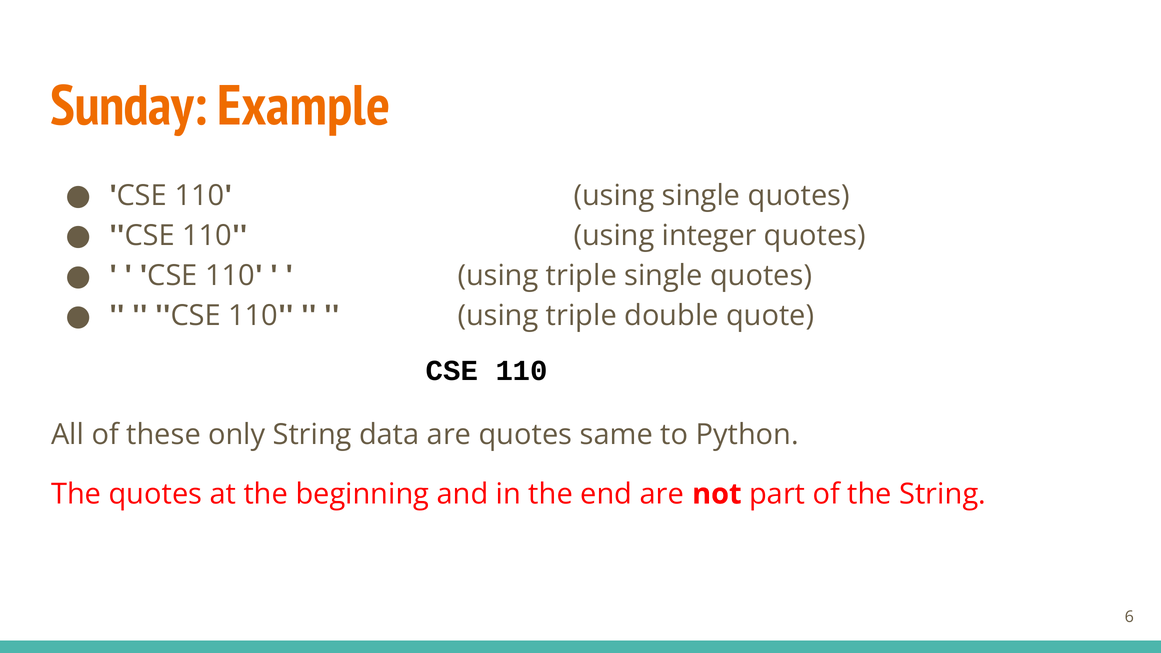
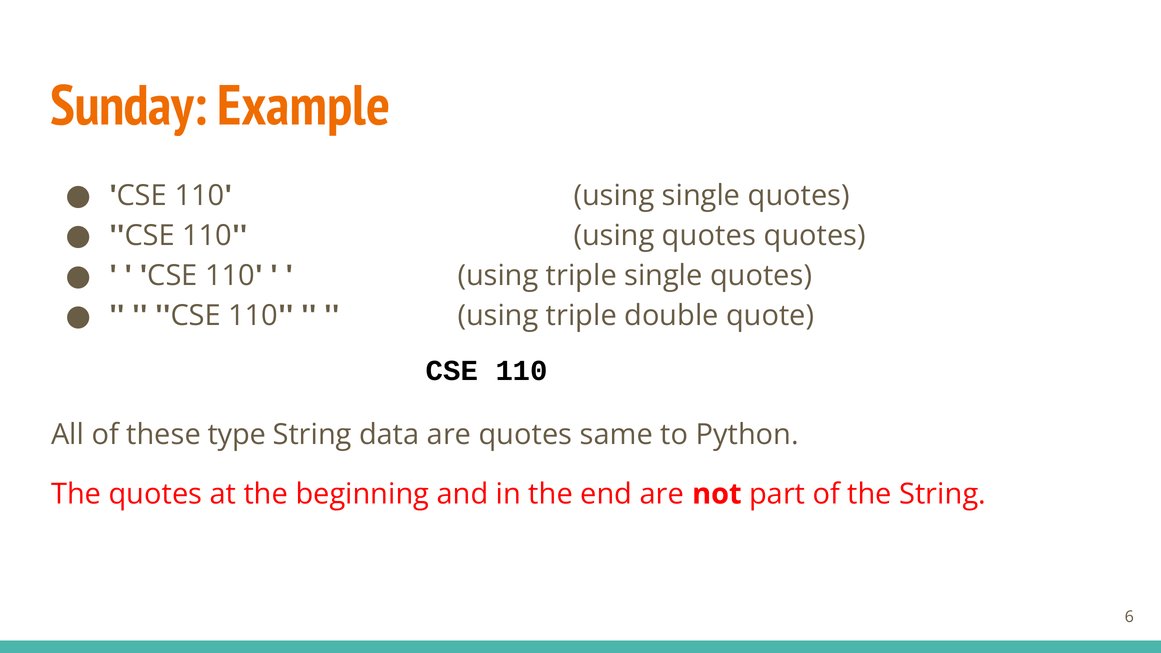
using integer: integer -> quotes
only: only -> type
